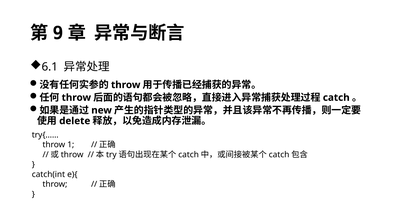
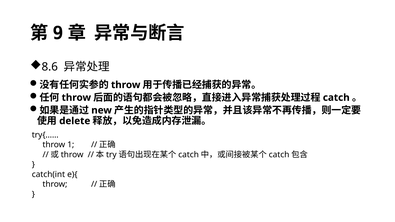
6.1: 6.1 -> 8.6
